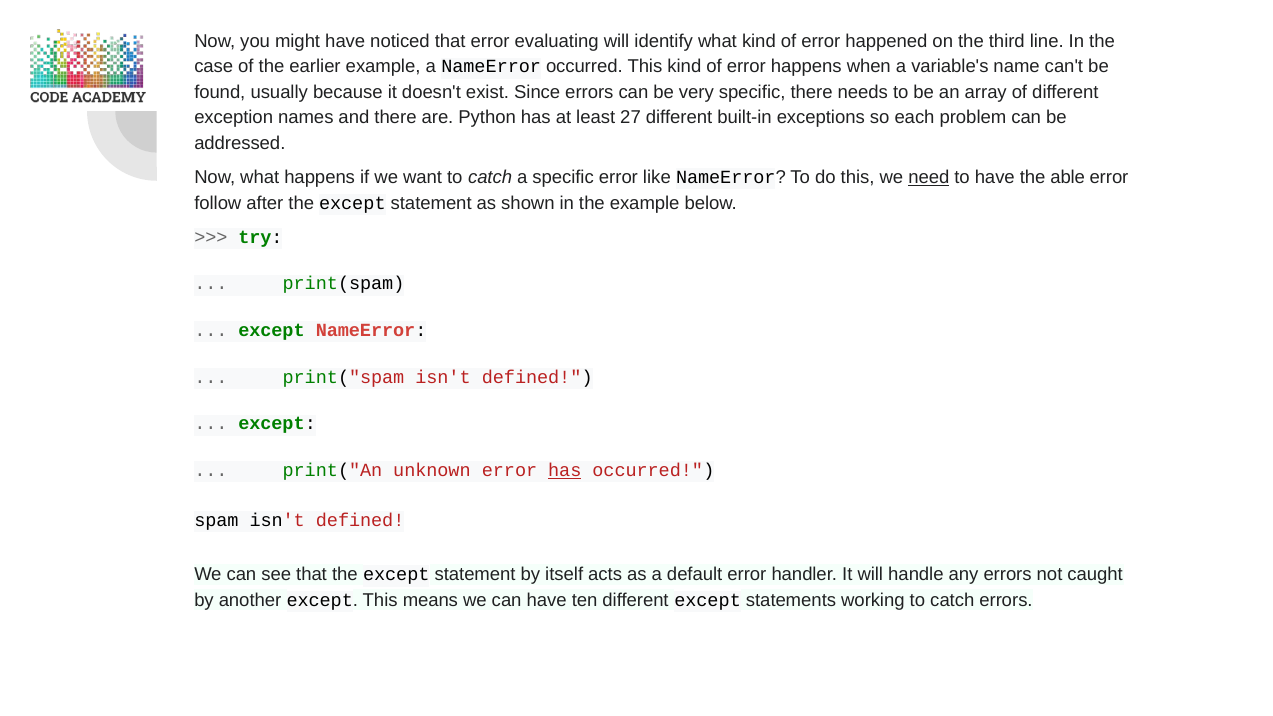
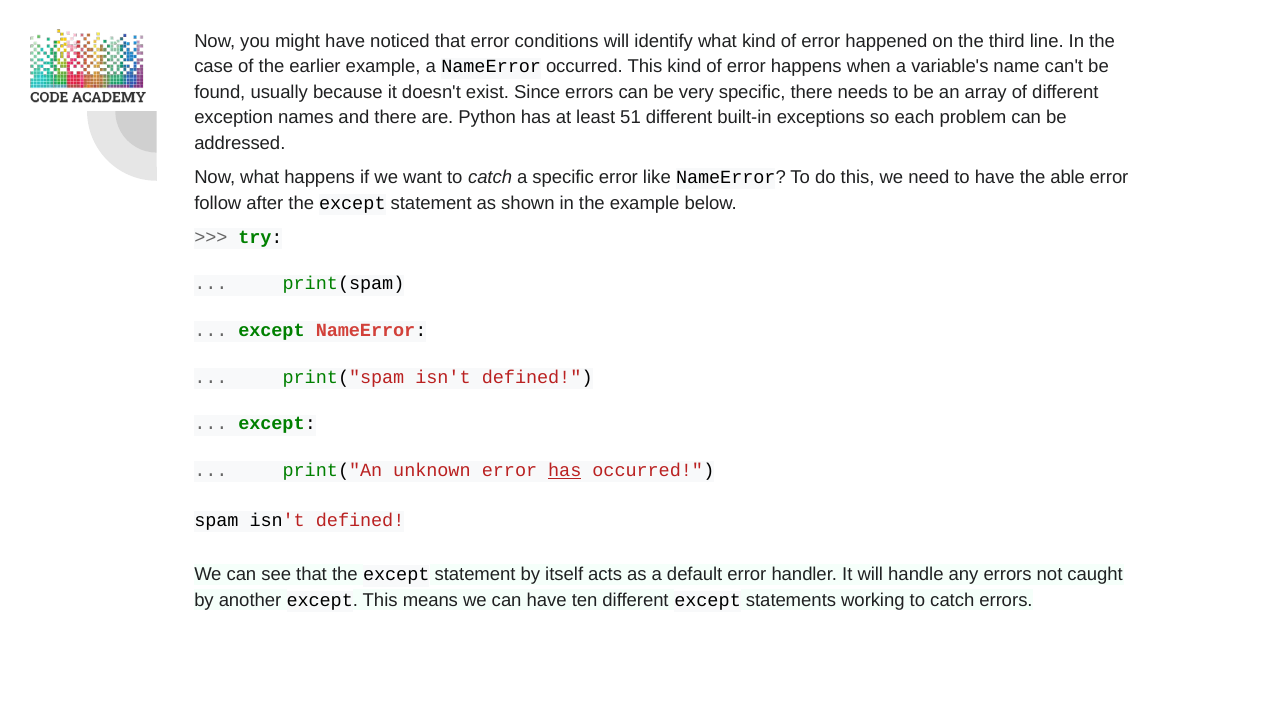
evaluating: evaluating -> conditions
27: 27 -> 51
need underline: present -> none
